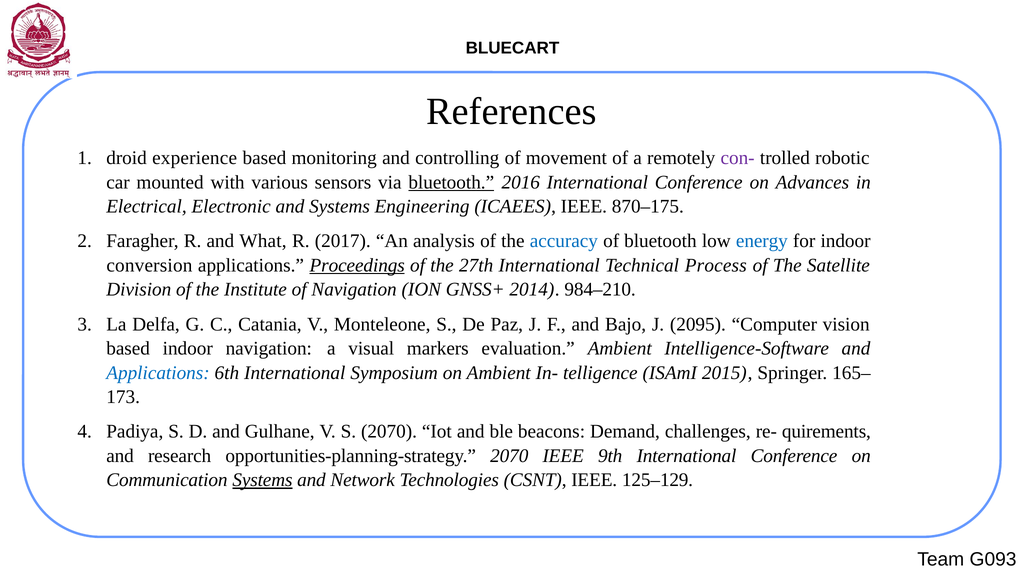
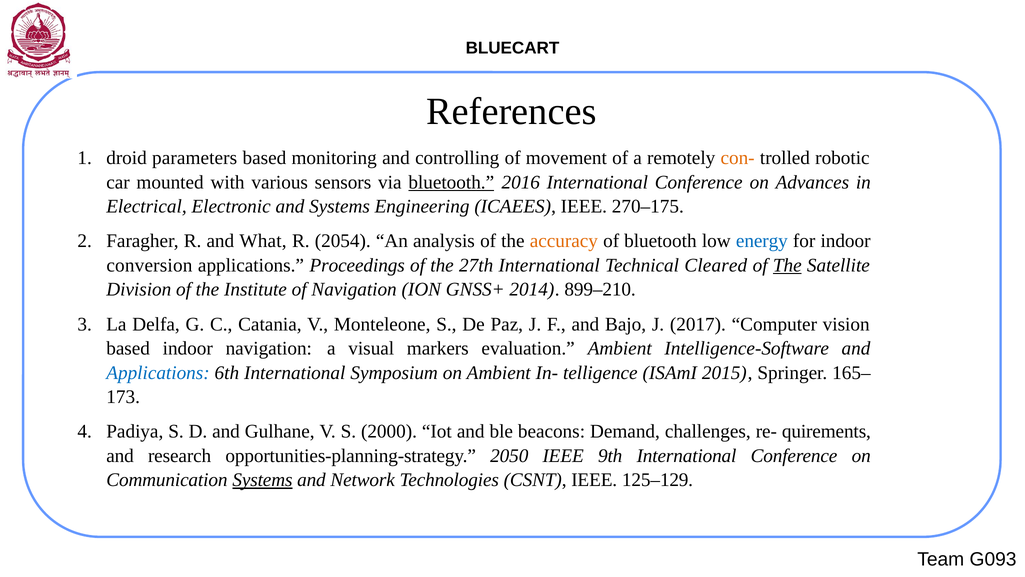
experience: experience -> parameters
con- colour: purple -> orange
870–175: 870–175 -> 270–175
2017: 2017 -> 2054
accuracy colour: blue -> orange
Proceedings underline: present -> none
Process: Process -> Cleared
The at (787, 265) underline: none -> present
984–210: 984–210 -> 899–210
2095: 2095 -> 2017
S 2070: 2070 -> 2000
opportunities-planning-strategy 2070: 2070 -> 2050
